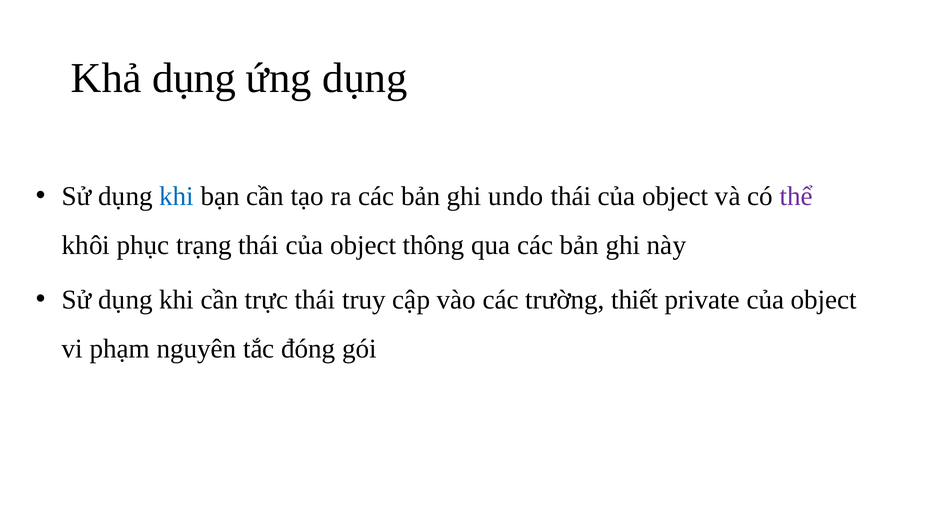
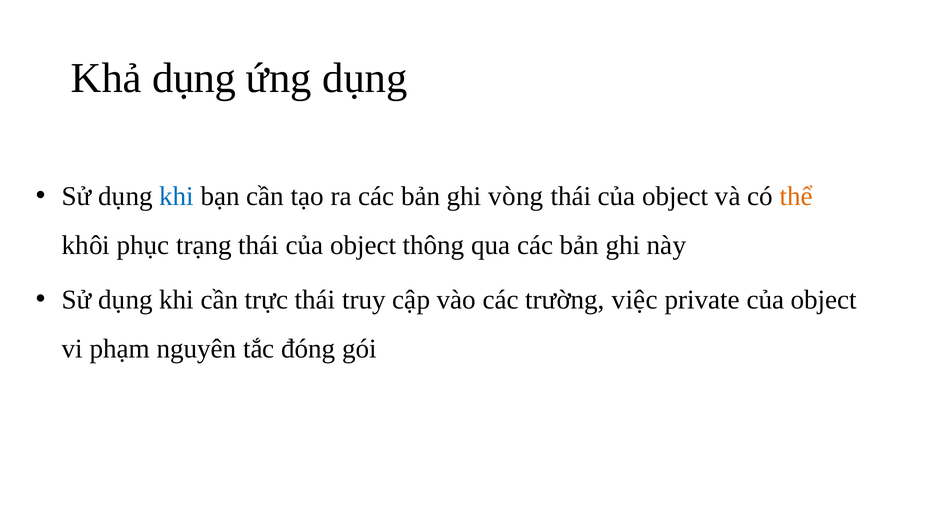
undo: undo -> vòng
thể colour: purple -> orange
thiết: thiết -> việc
